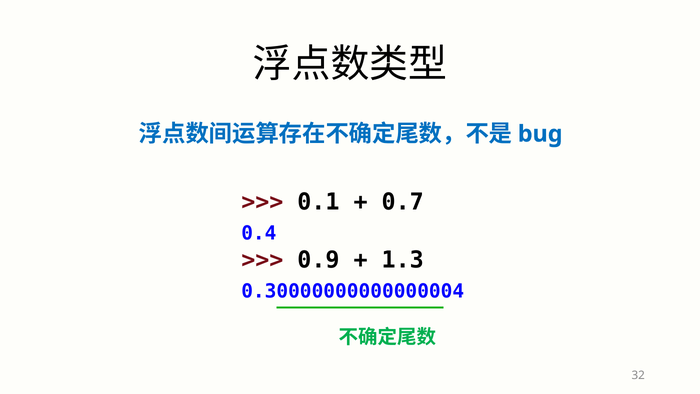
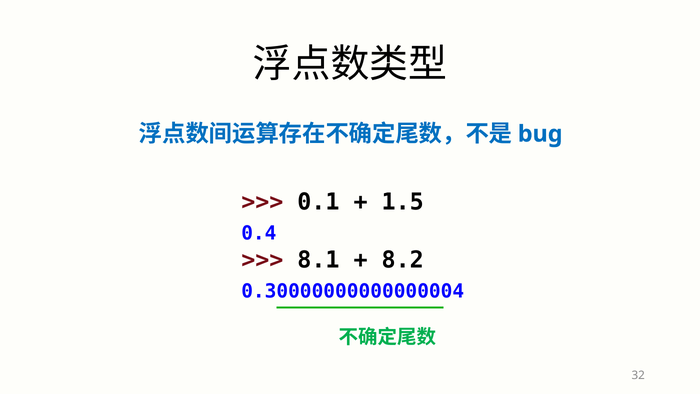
0.7: 0.7 -> 1.5
0.9: 0.9 -> 8.1
1.3: 1.3 -> 8.2
